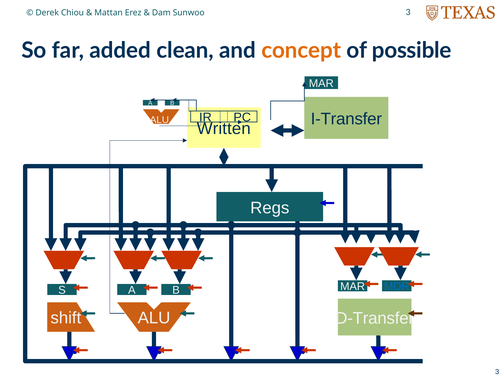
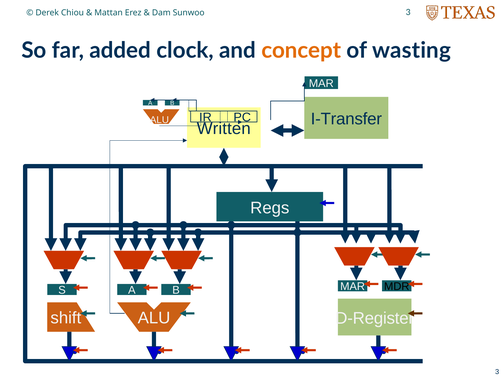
clean: clean -> clock
possible: possible -> wasting
MDR colour: blue -> black
D-Transfer: D-Transfer -> D-Register
